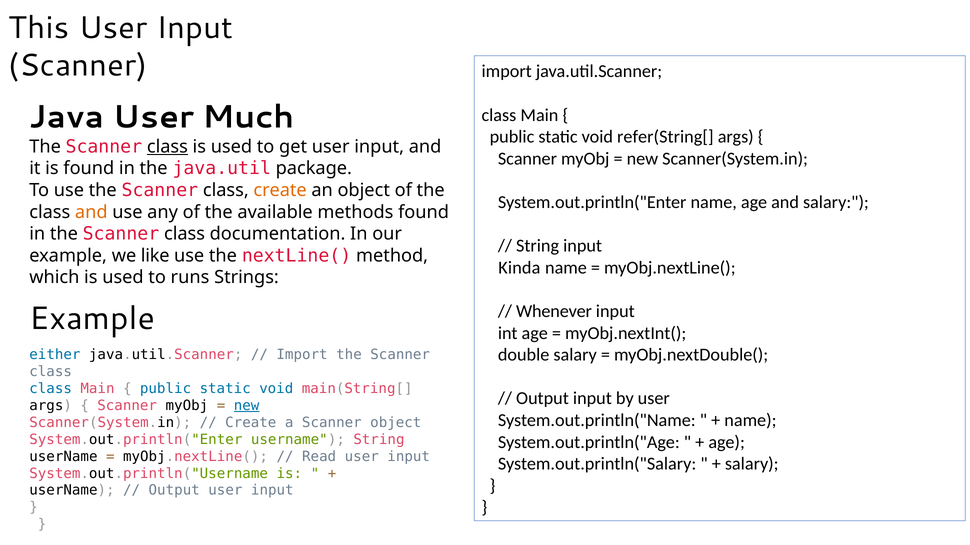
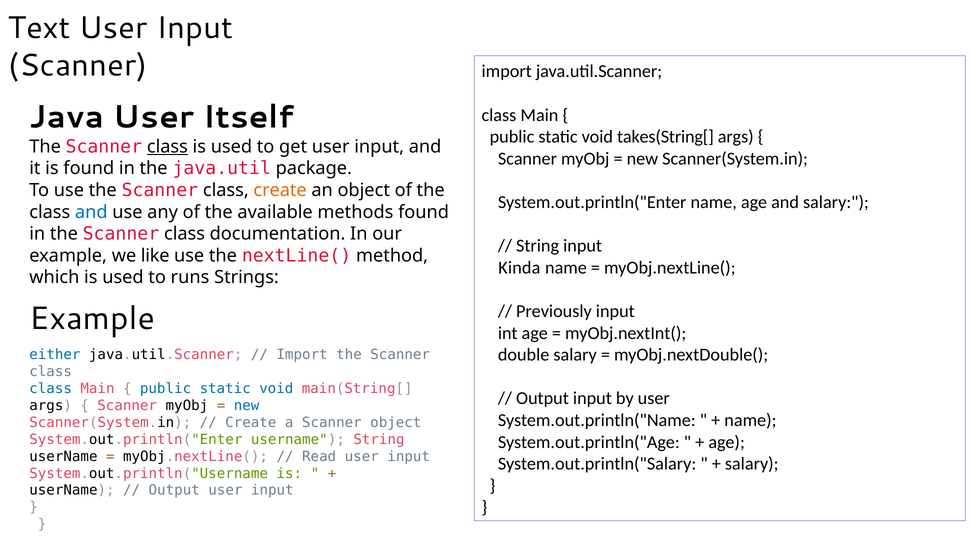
This: This -> Text
Much: Much -> Itself
refer(String[: refer(String[ -> takes(String[
and at (91, 212) colour: orange -> blue
Whenever: Whenever -> Previously
new at (247, 406) underline: present -> none
